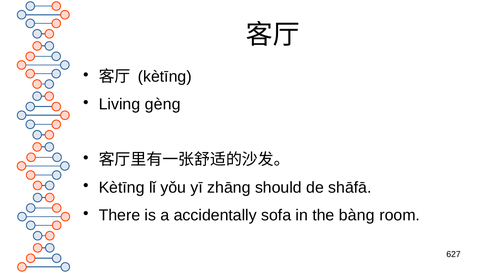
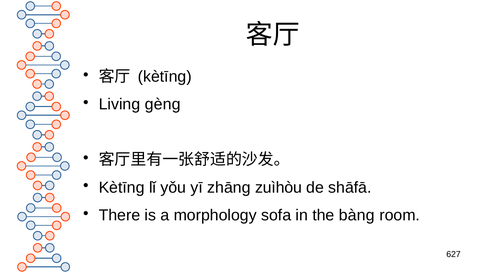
should: should -> zuìhòu
accidentally: accidentally -> morphology
